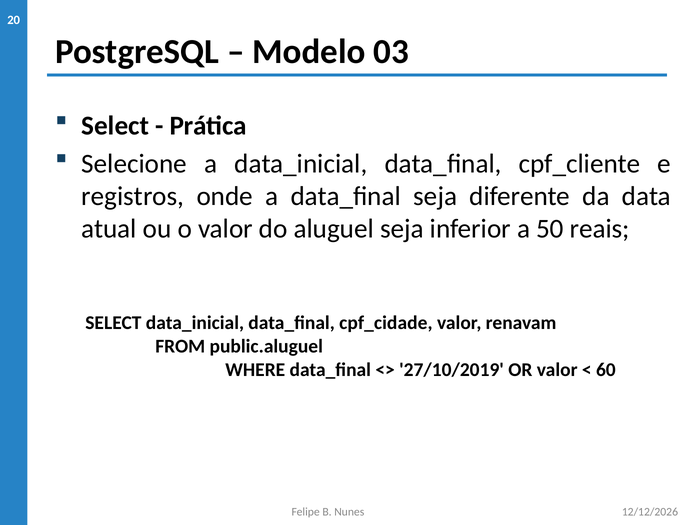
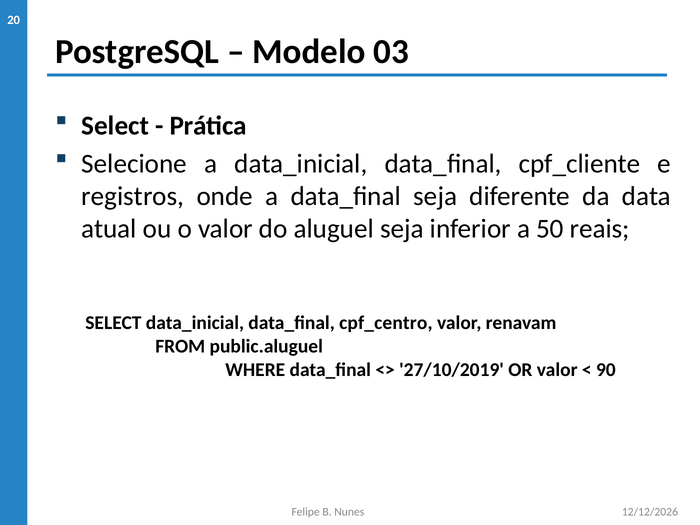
cpf_cidade: cpf_cidade -> cpf_centro
60: 60 -> 90
